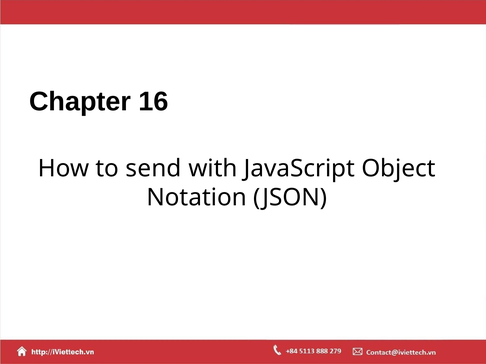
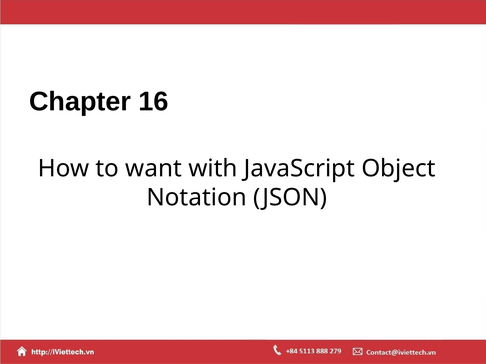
send: send -> want
